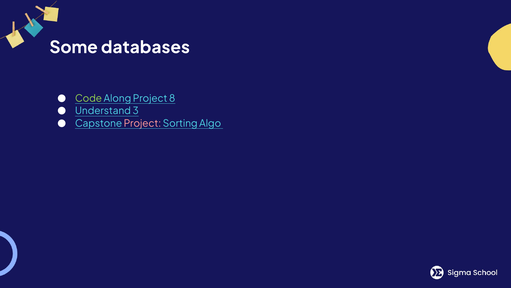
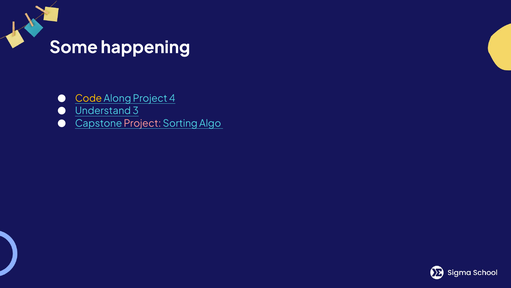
databases: databases -> happening
Code colour: light green -> yellow
8: 8 -> 4
